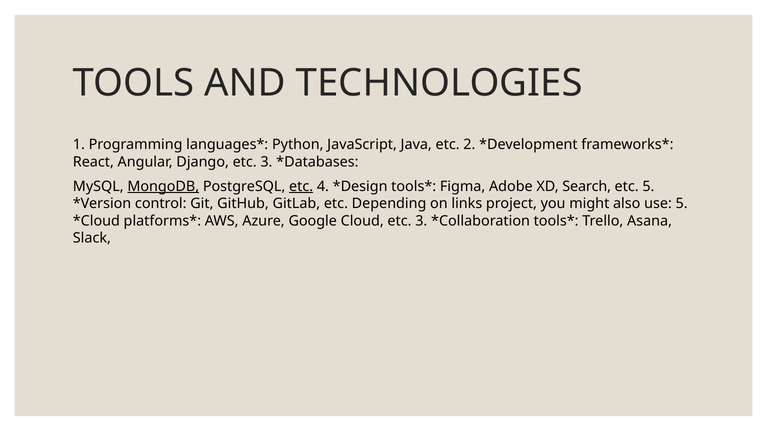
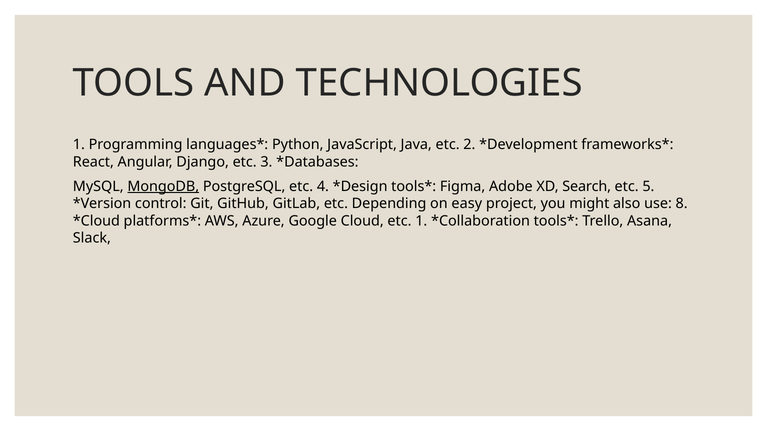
etc at (301, 187) underline: present -> none
links: links -> easy
use 5: 5 -> 8
Cloud etc 3: 3 -> 1
